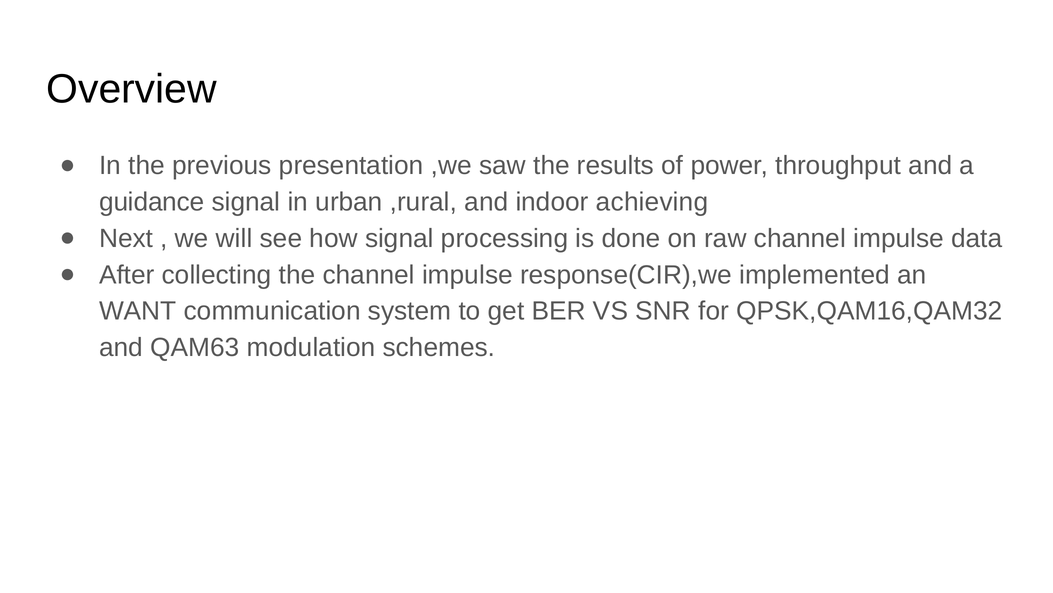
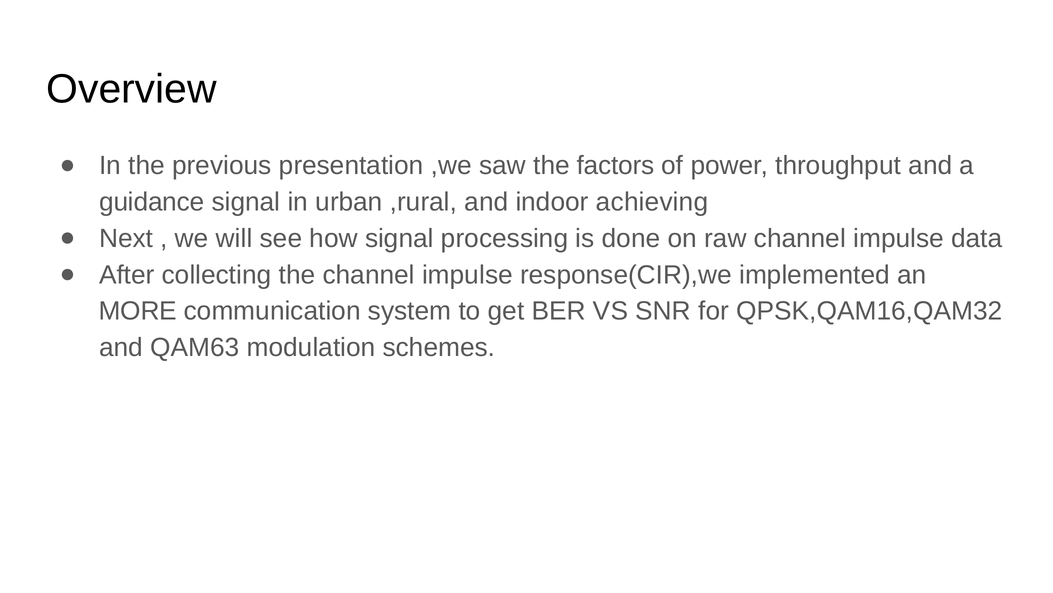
results: results -> factors
WANT: WANT -> MORE
